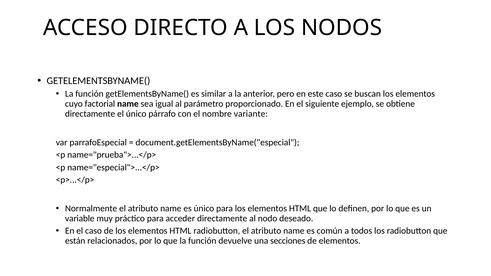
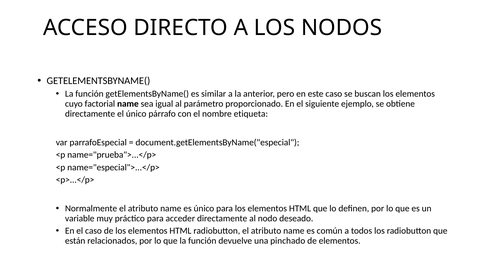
variante: variante -> etiqueta
secciones: secciones -> pinchado
